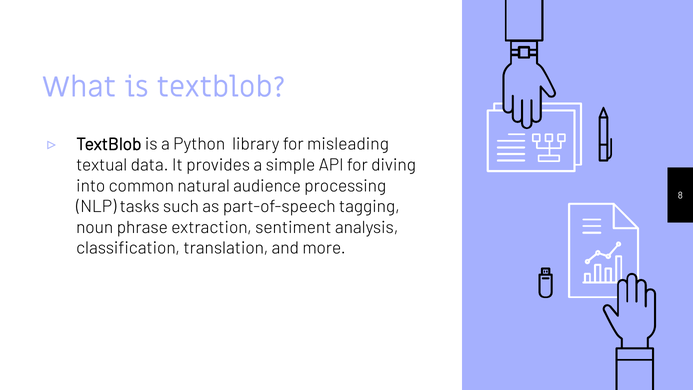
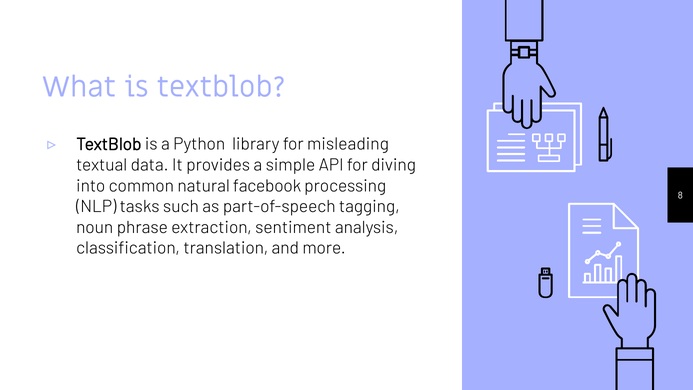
audience: audience -> facebook
